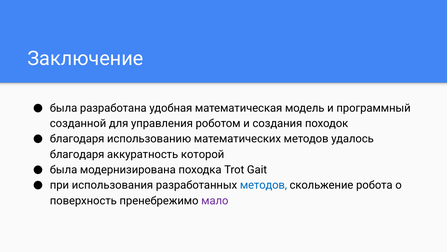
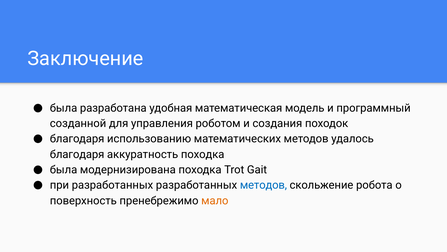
аккуратность которой: которой -> походка
при использования: использования -> разработанных
мало colour: purple -> orange
